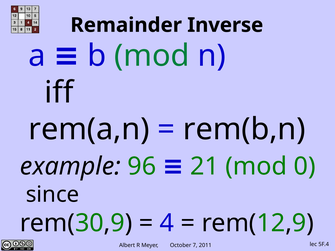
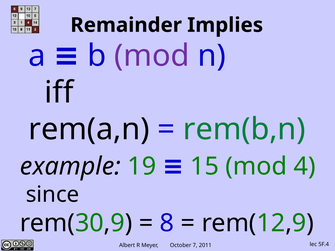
Inverse: Inverse -> Implies
mod at (152, 56) colour: green -> purple
rem(b,n colour: black -> green
96: 96 -> 19
21: 21 -> 15
0: 0 -> 4
4: 4 -> 8
